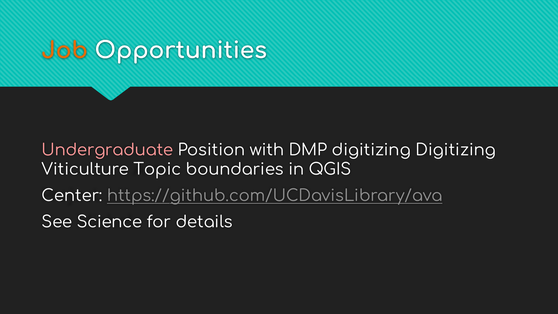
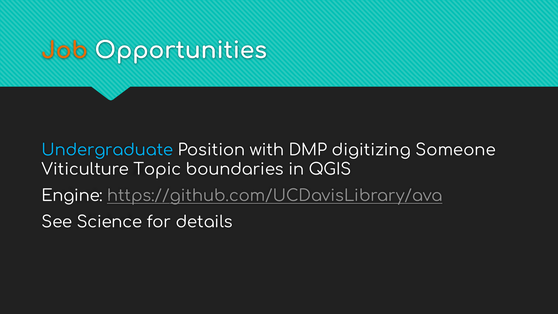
Undergraduate colour: pink -> light blue
digitizing Digitizing: Digitizing -> Someone
Center: Center -> Engine
